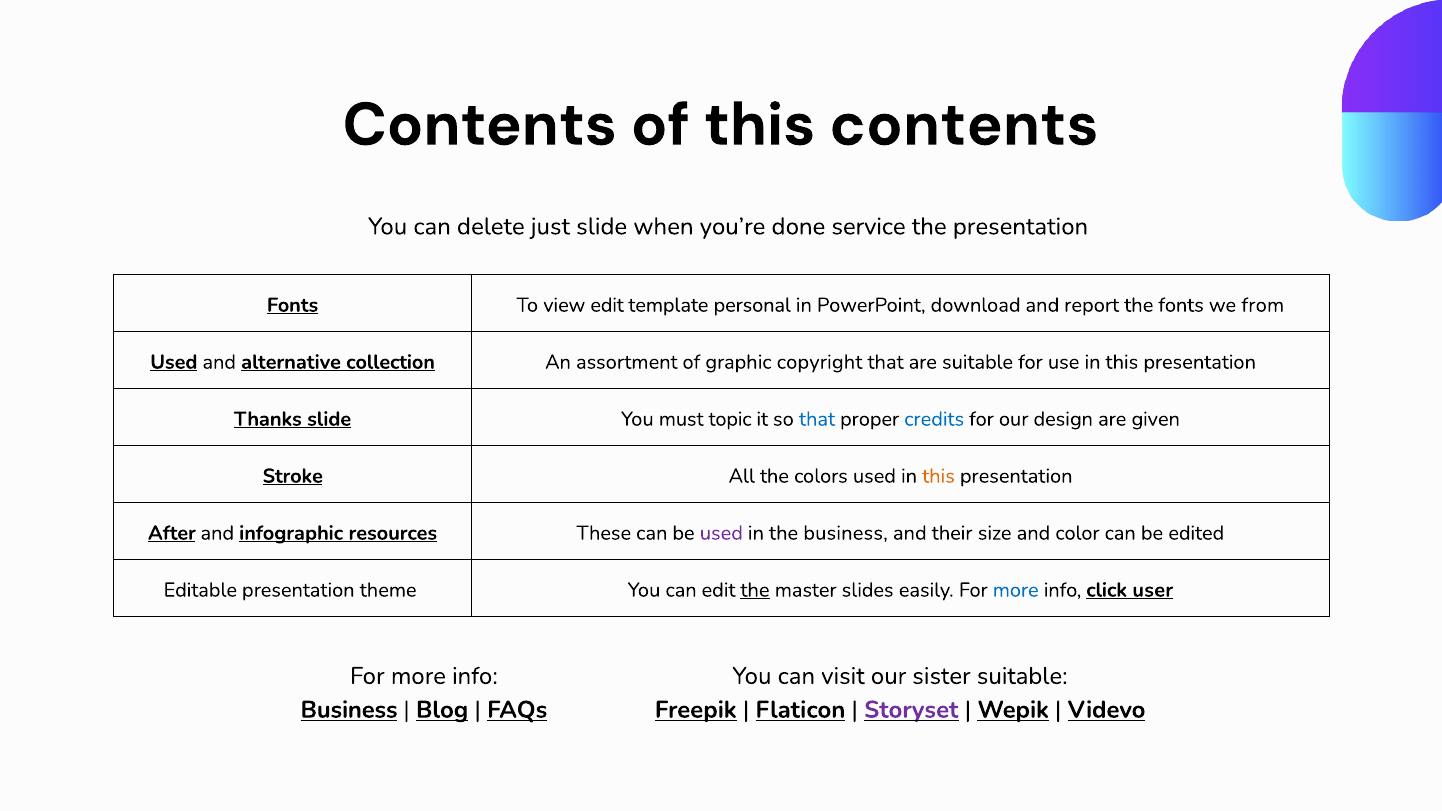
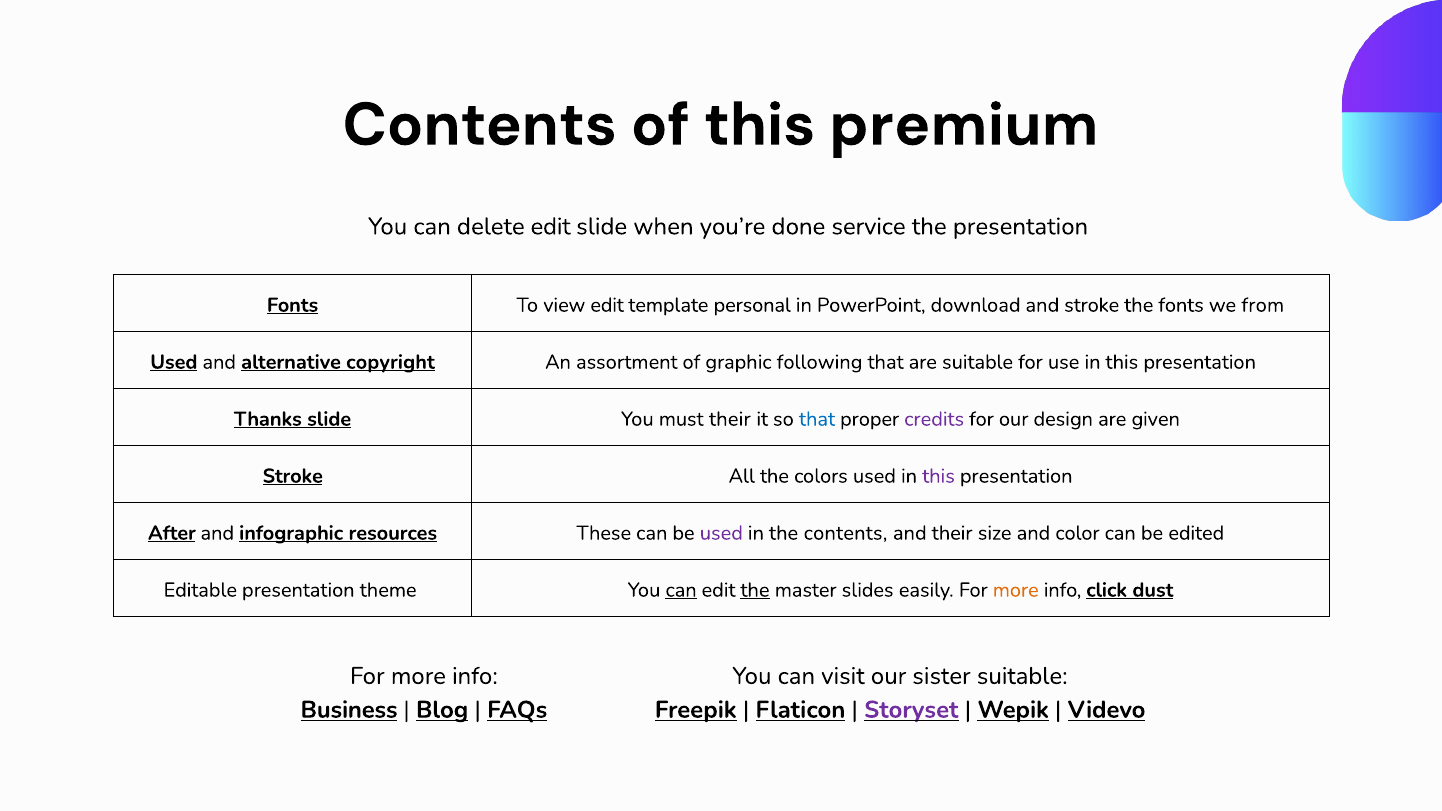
this contents: contents -> premium
delete just: just -> edit
and report: report -> stroke
collection: collection -> copyright
copyright: copyright -> following
must topic: topic -> their
credits colour: blue -> purple
this at (939, 476) colour: orange -> purple
the business: business -> contents
can at (681, 590) underline: none -> present
more at (1016, 590) colour: blue -> orange
user: user -> dust
